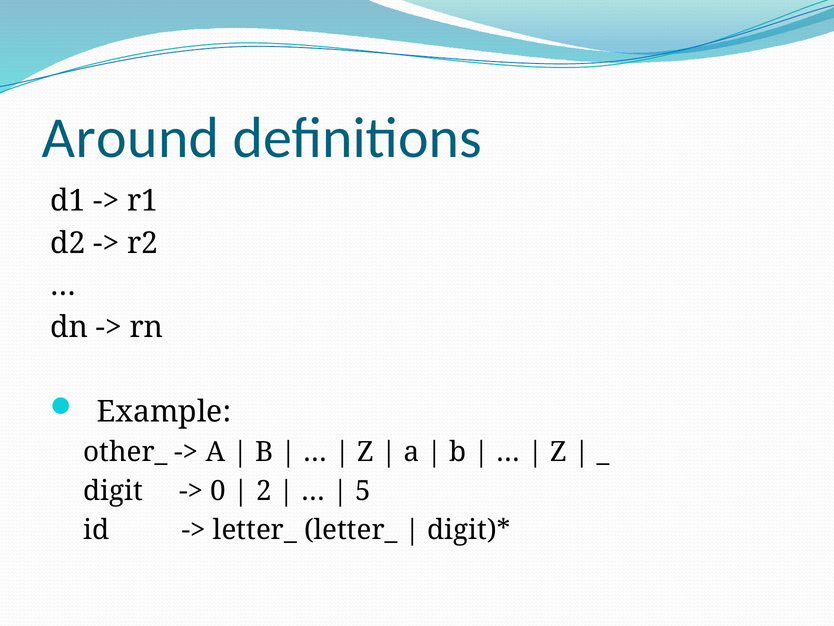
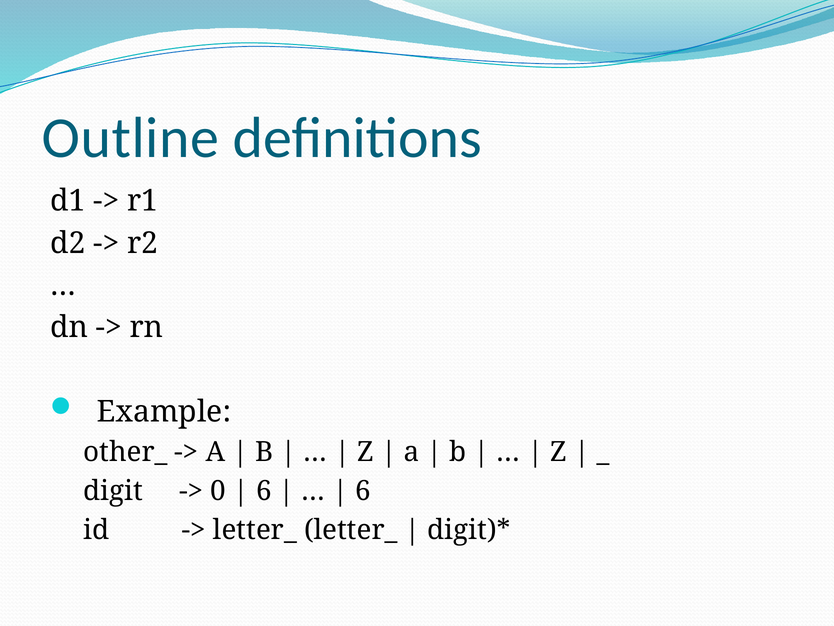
Around: Around -> Outline
2 at (264, 490): 2 -> 6
5 at (363, 490): 5 -> 6
